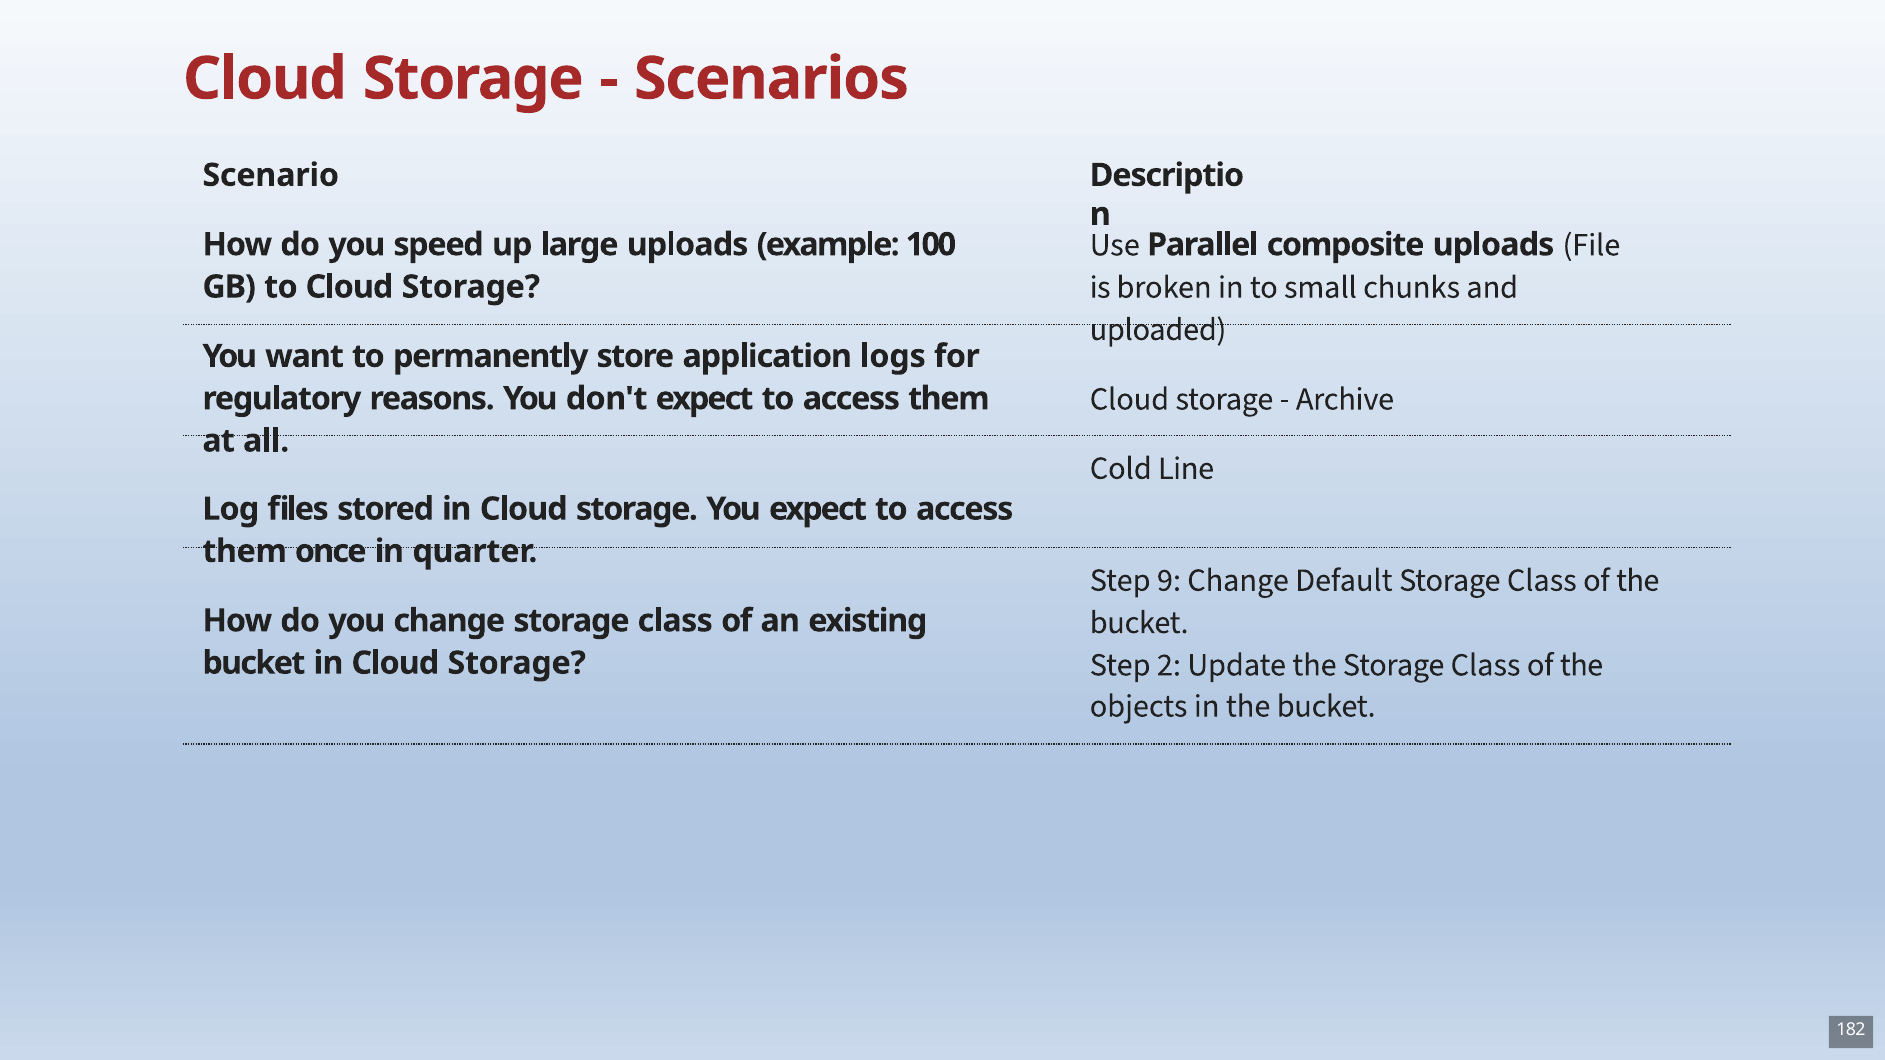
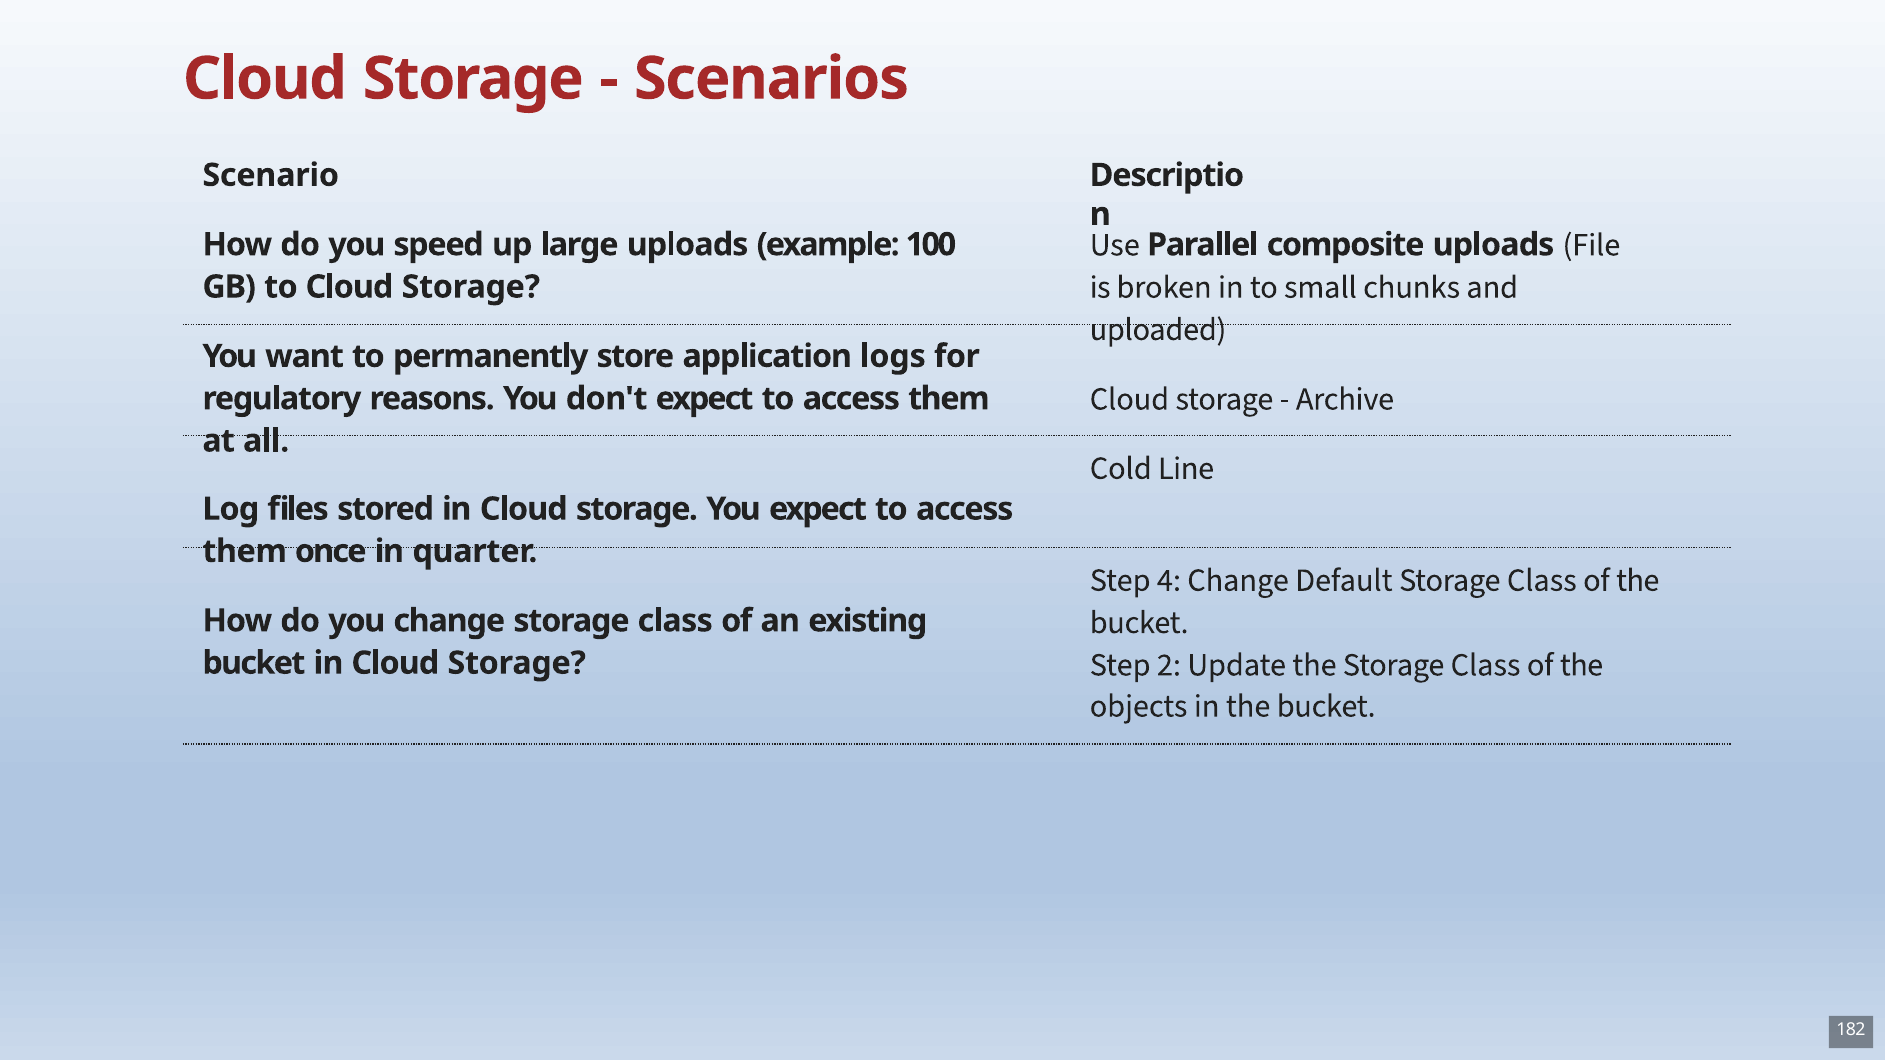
9: 9 -> 4
